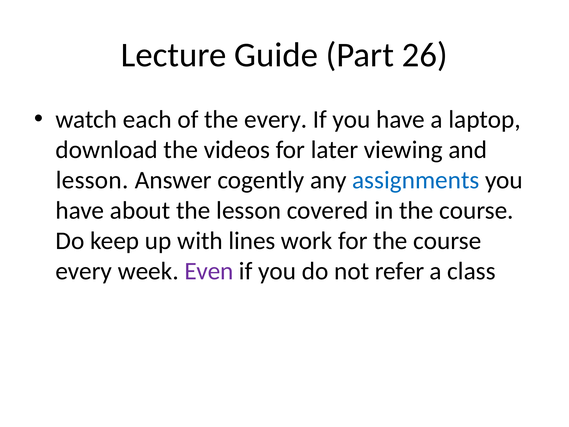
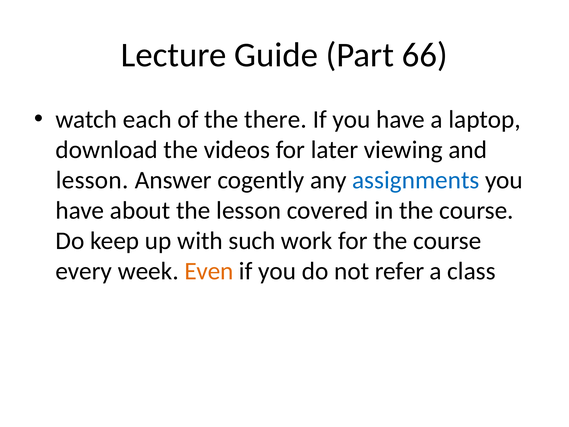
26: 26 -> 66
the every: every -> there
lines: lines -> such
Even colour: purple -> orange
